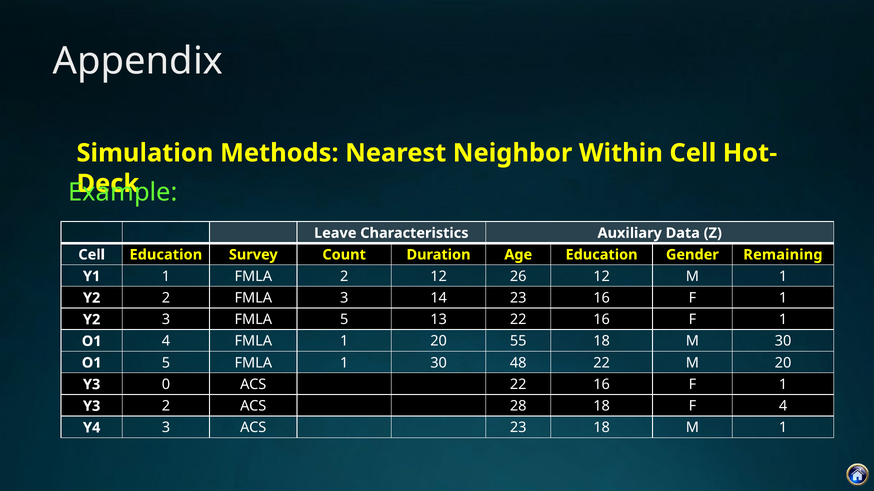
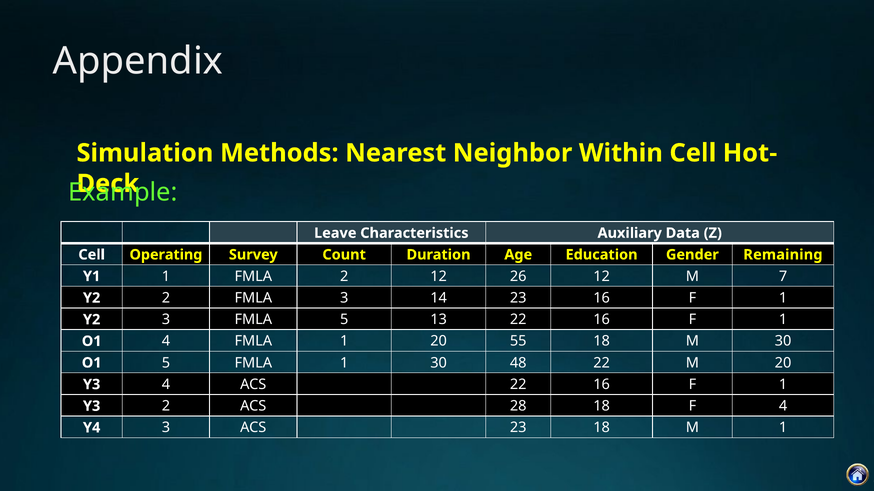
Cell Education: Education -> Operating
12 M 1: 1 -> 7
0 at (166, 385): 0 -> 4
